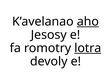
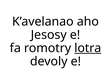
aho underline: present -> none
